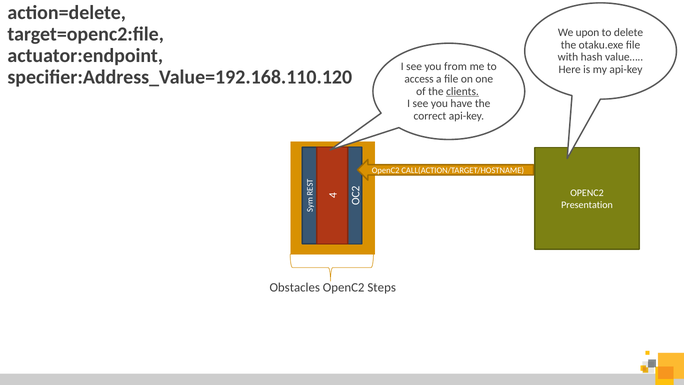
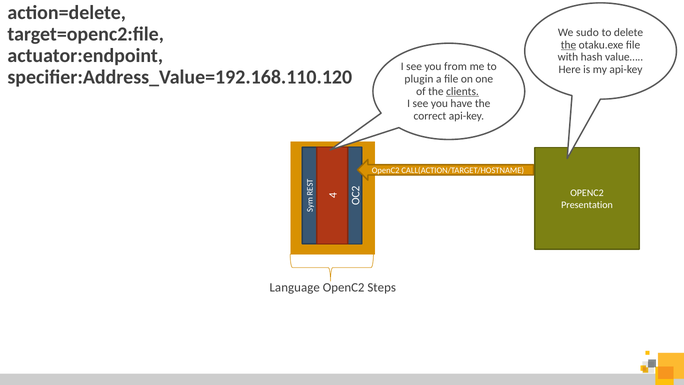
upon: upon -> sudo
the at (568, 45) underline: none -> present
access: access -> plugin
Obstacles: Obstacles -> Language
